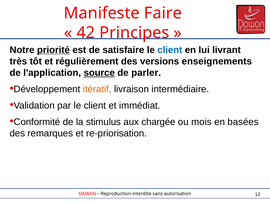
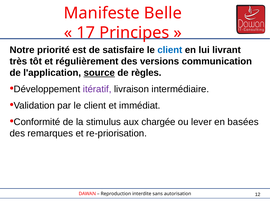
Faire: Faire -> Belle
42: 42 -> 17
priorité underline: present -> none
enseignements: enseignements -> communication
parler: parler -> règles
itératif colour: orange -> purple
mois: mois -> lever
